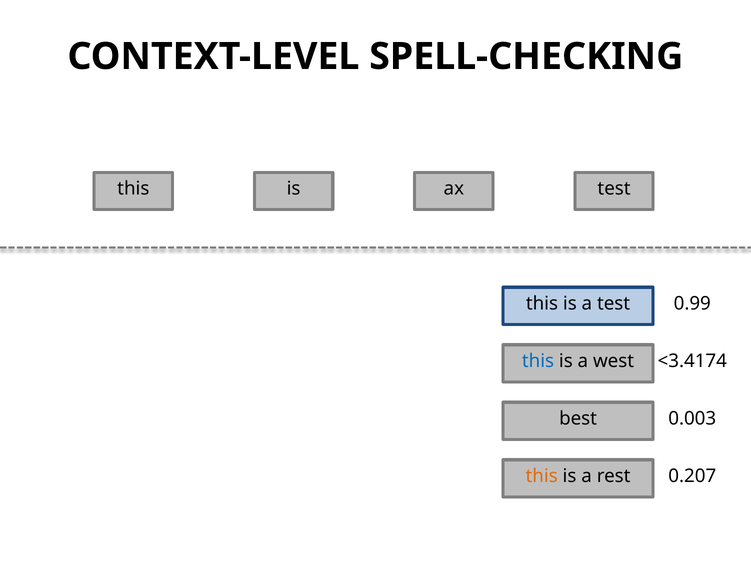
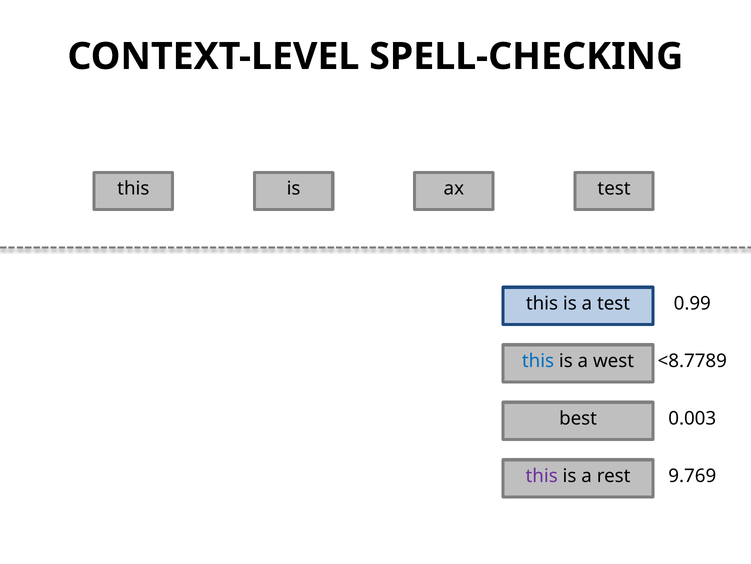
<3.4174: <3.4174 -> <8.7789
this at (542, 475) colour: orange -> purple
0.207: 0.207 -> 9.769
